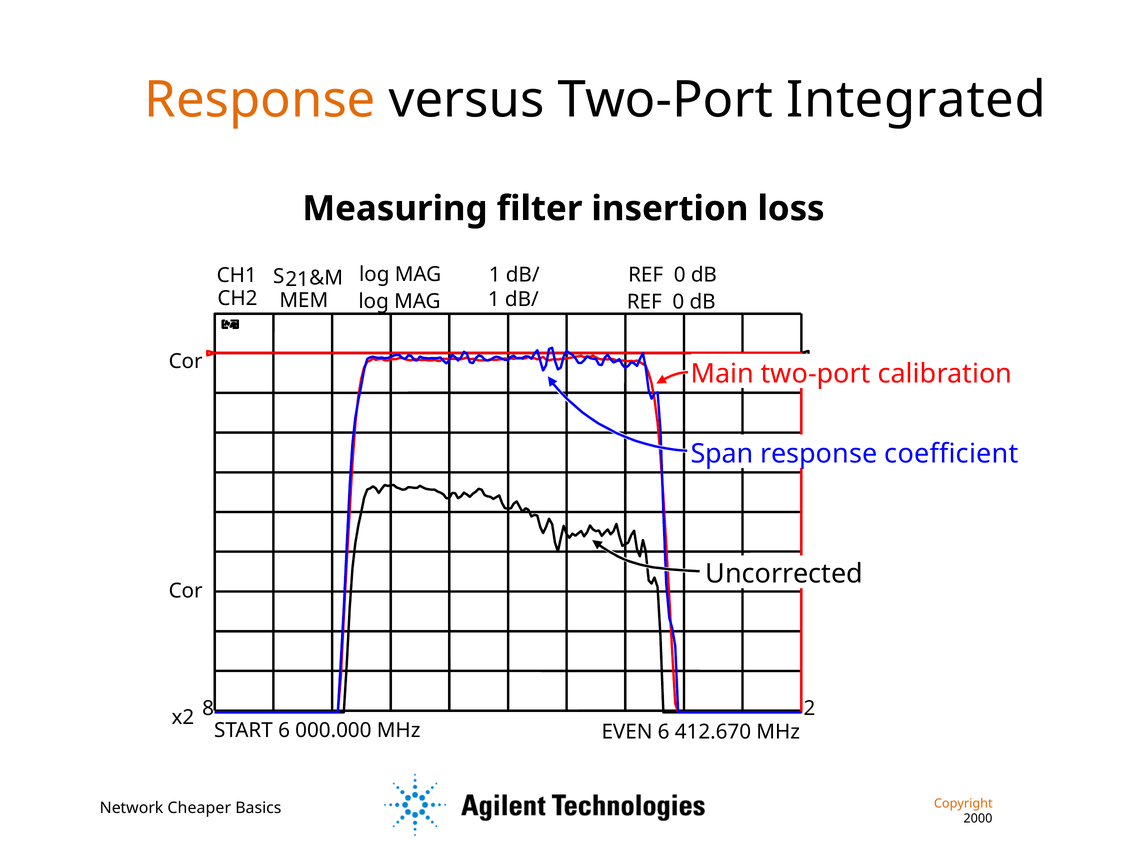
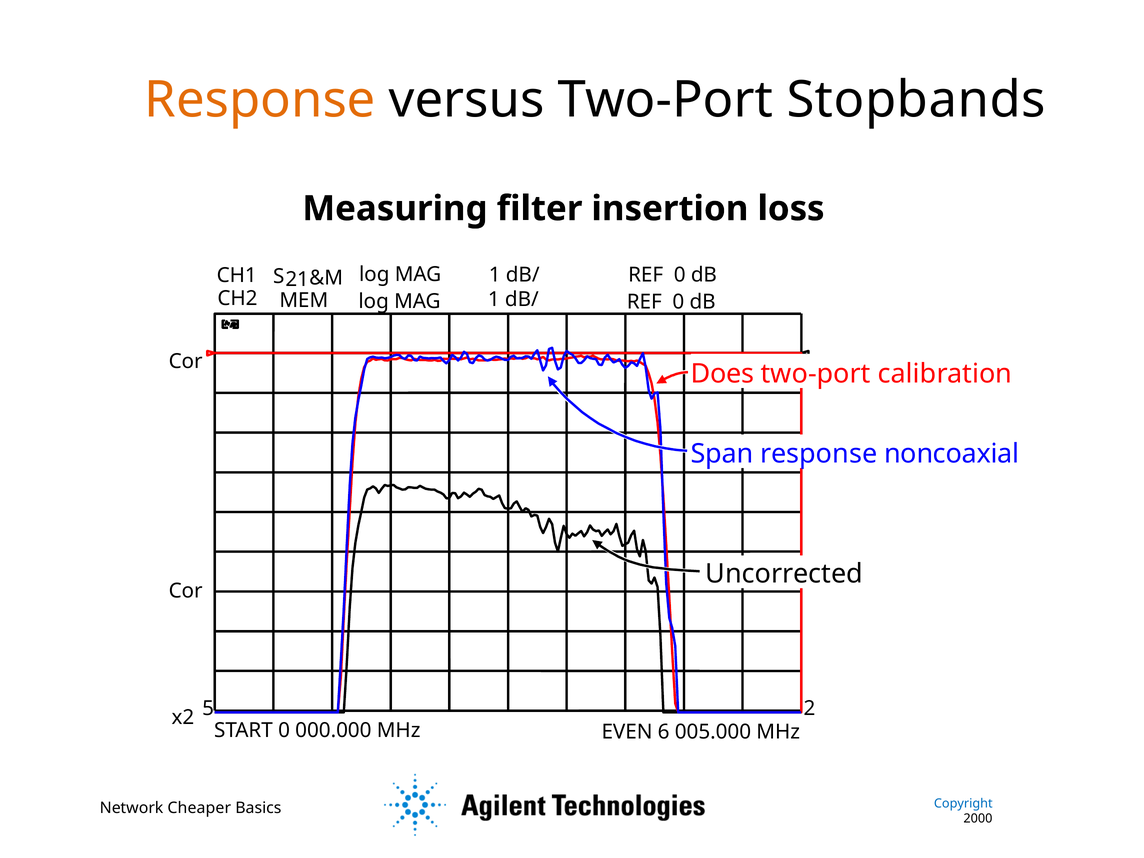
Integrated: Integrated -> Stopbands
Main: Main -> Does
coefficient: coefficient -> noncoaxial
8: 8 -> 5
START 6: 6 -> 0
412.670: 412.670 -> 005.000
Copyright colour: orange -> blue
